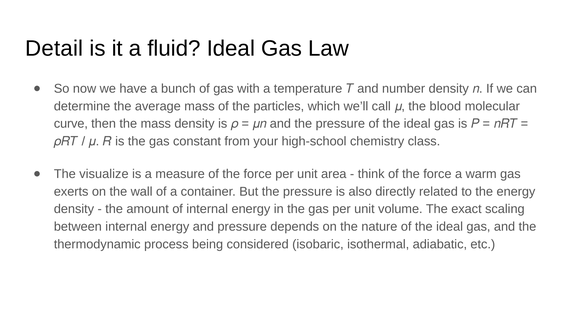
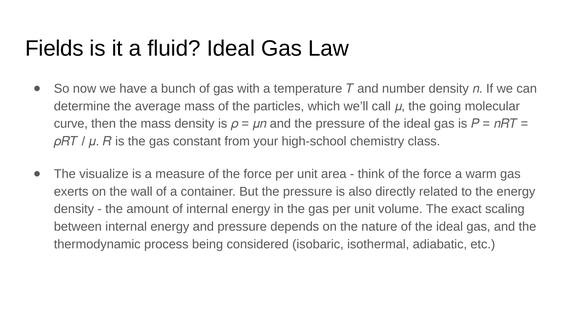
Detail: Detail -> Fields
blood: blood -> going
